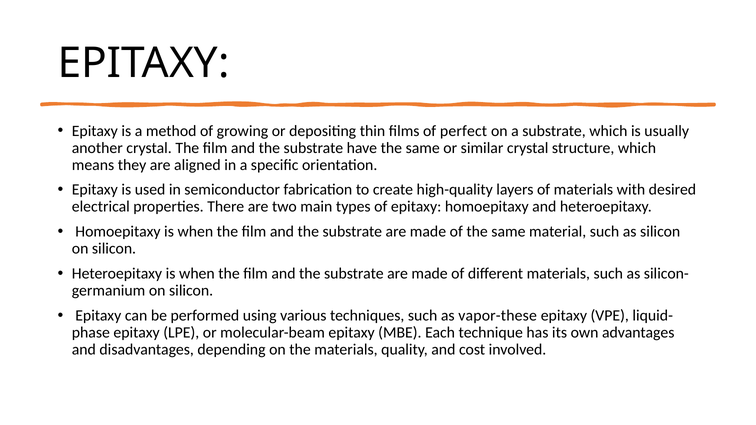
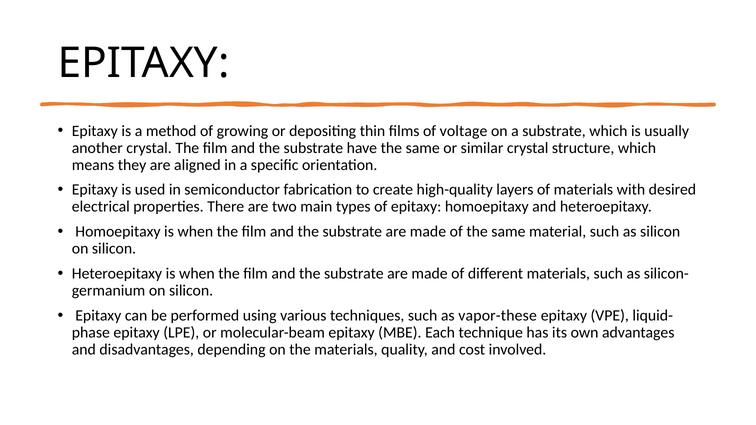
perfect: perfect -> voltage
